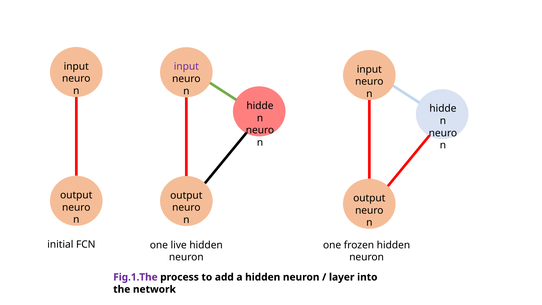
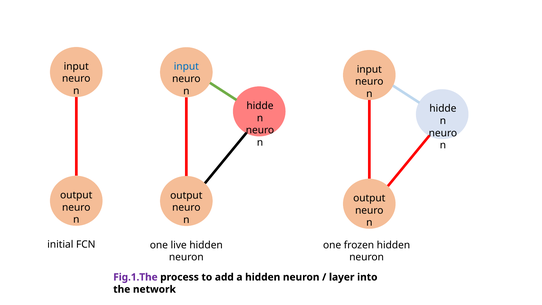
input at (186, 67) colour: purple -> blue
